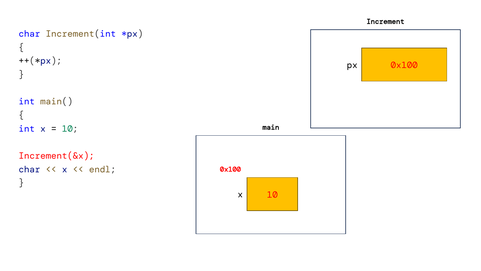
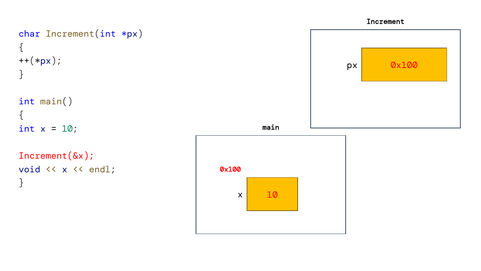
char at (29, 169): char -> void
